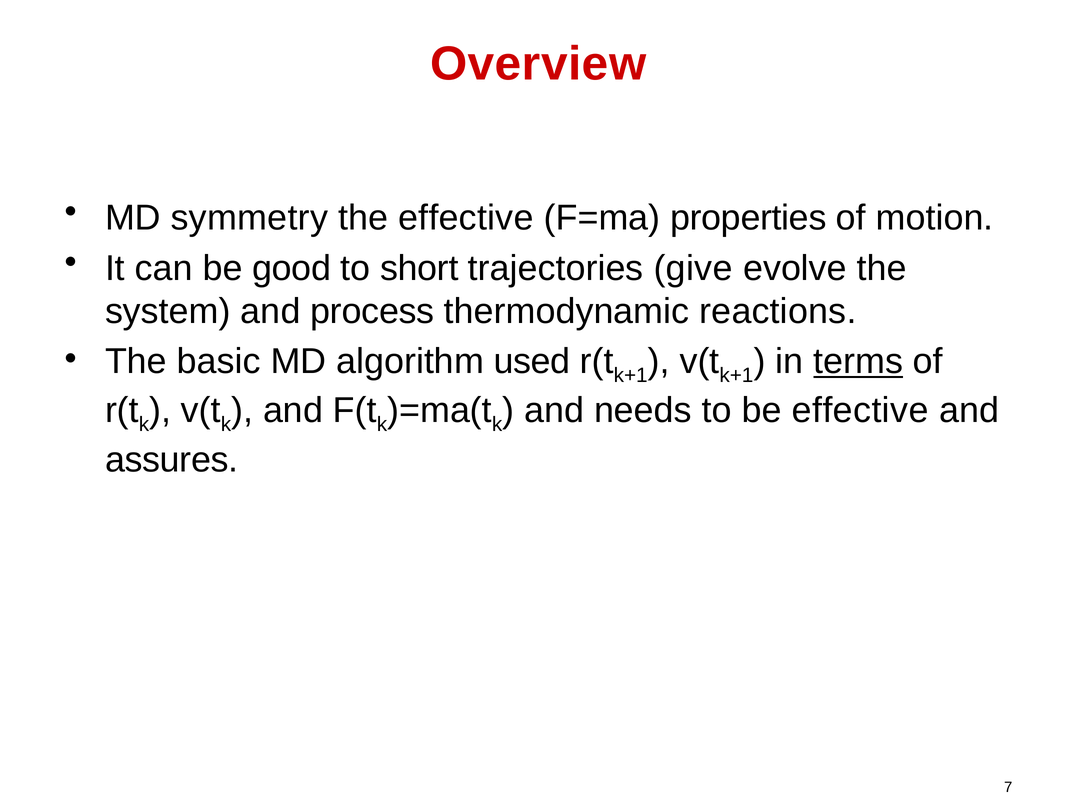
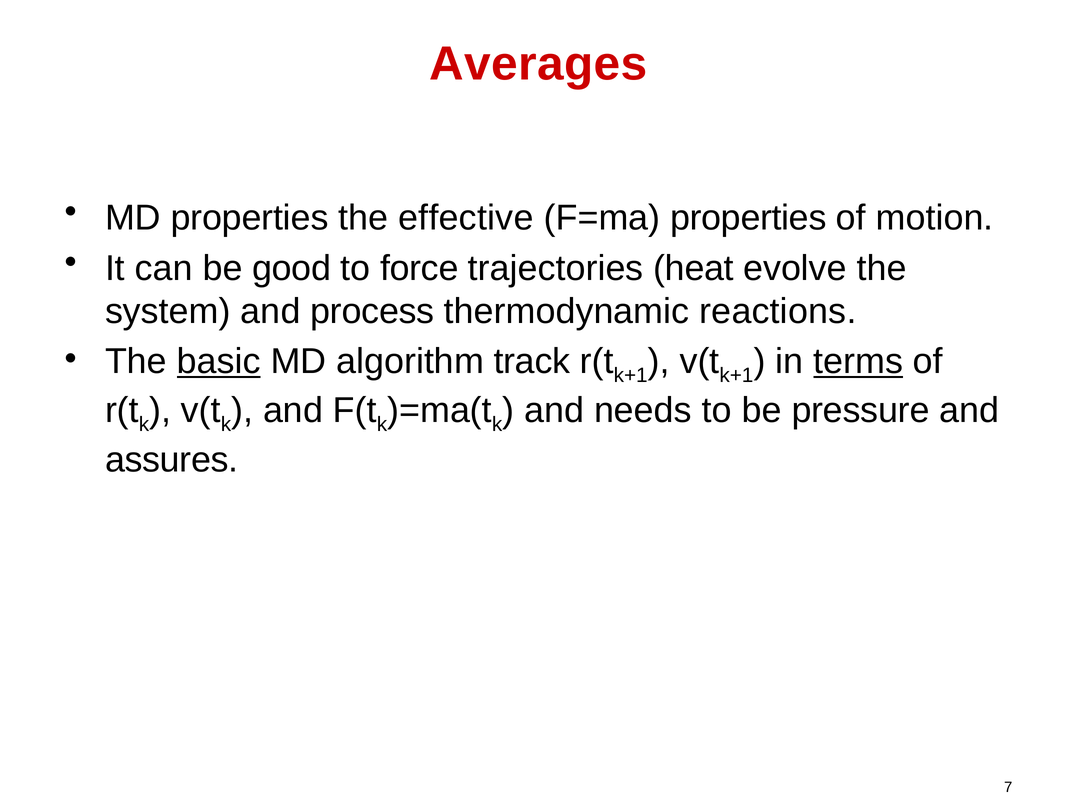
Overview: Overview -> Averages
MD symmetry: symmetry -> properties
short: short -> force
give: give -> heat
basic underline: none -> present
used: used -> track
be effective: effective -> pressure
